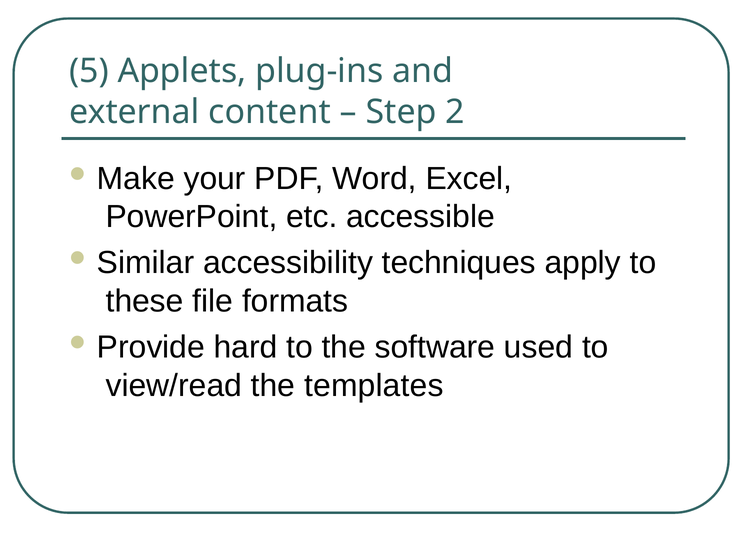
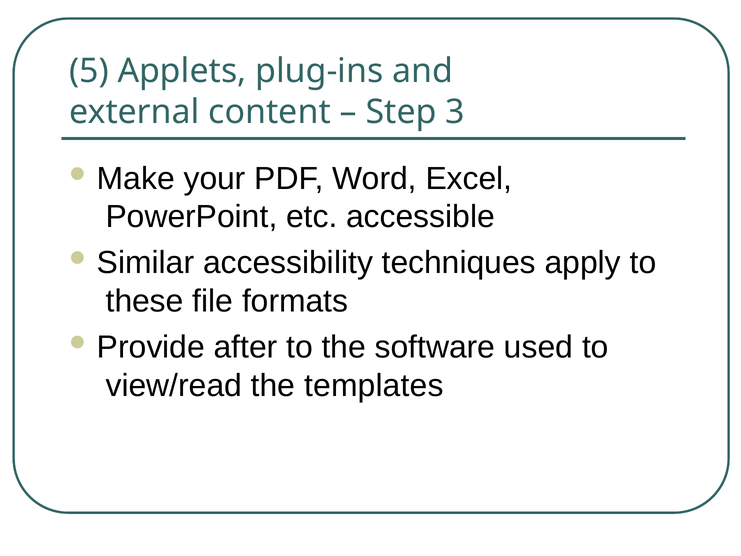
2: 2 -> 3
hard: hard -> after
